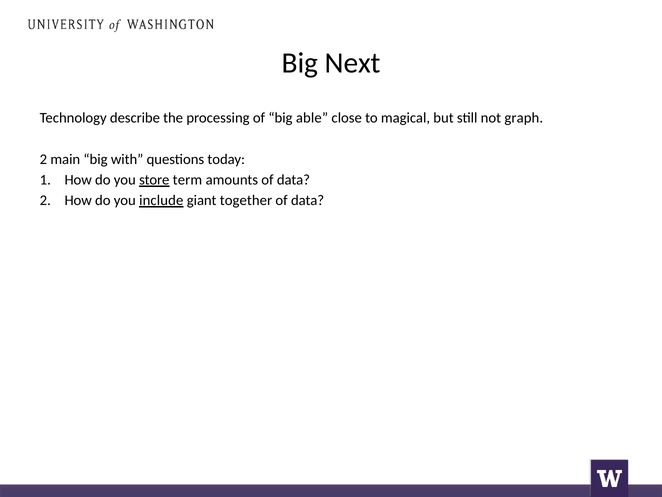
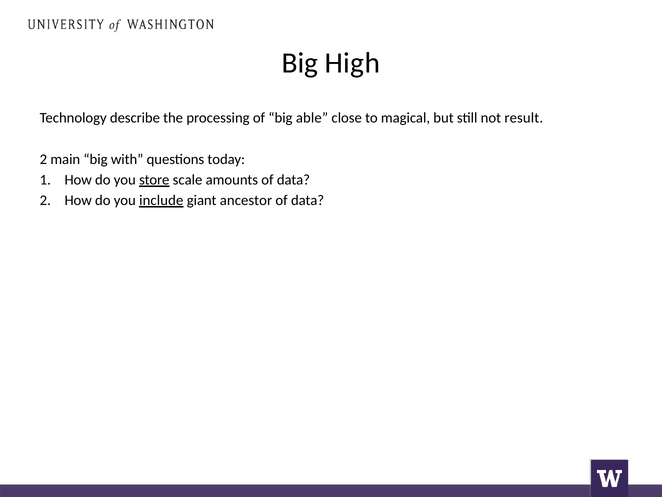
Next: Next -> High
graph: graph -> result
term: term -> scale
together: together -> ancestor
